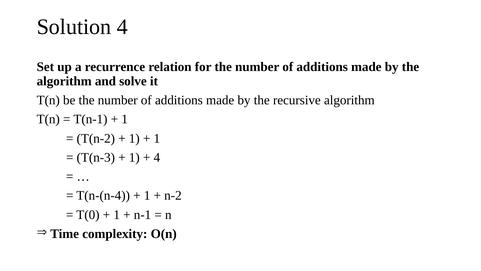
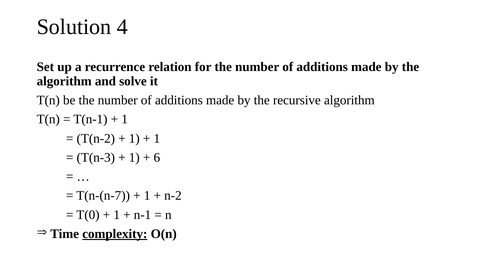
4 at (157, 157): 4 -> 6
T(n-(n-4: T(n-(n-4 -> T(n-(n-7
complexity underline: none -> present
